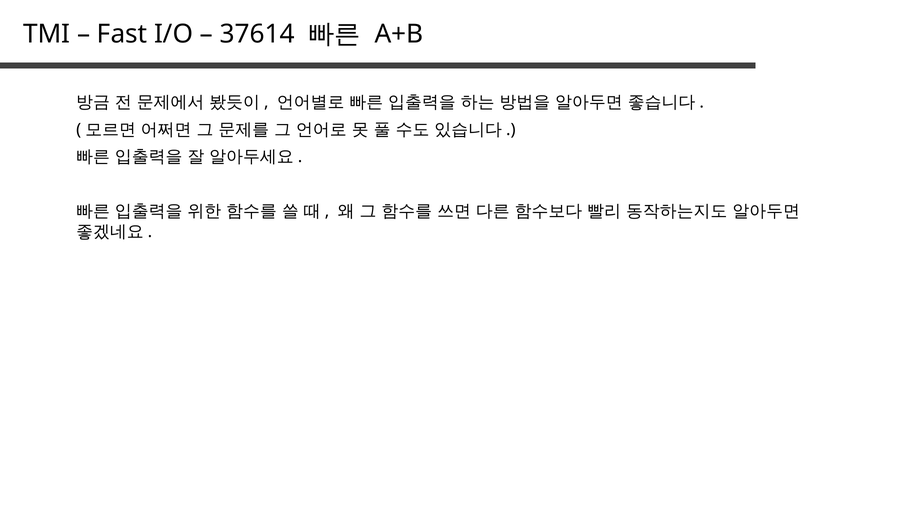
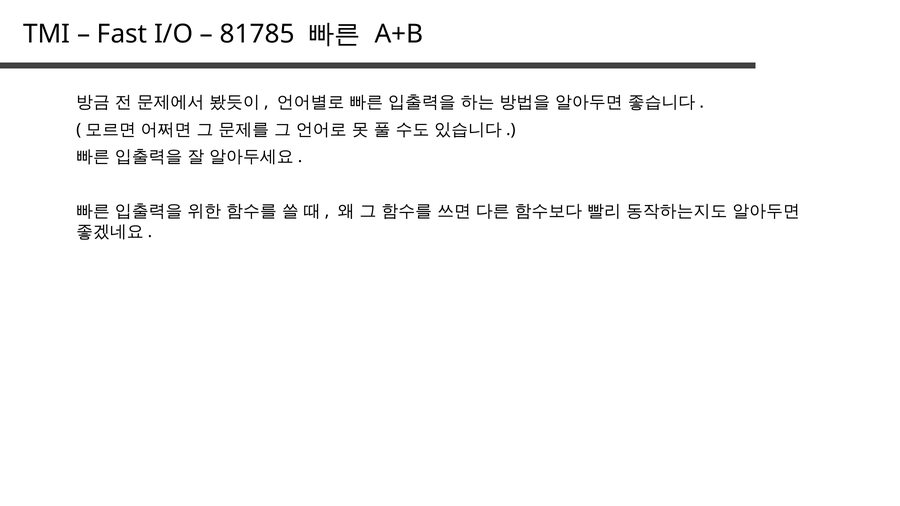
37614: 37614 -> 81785
